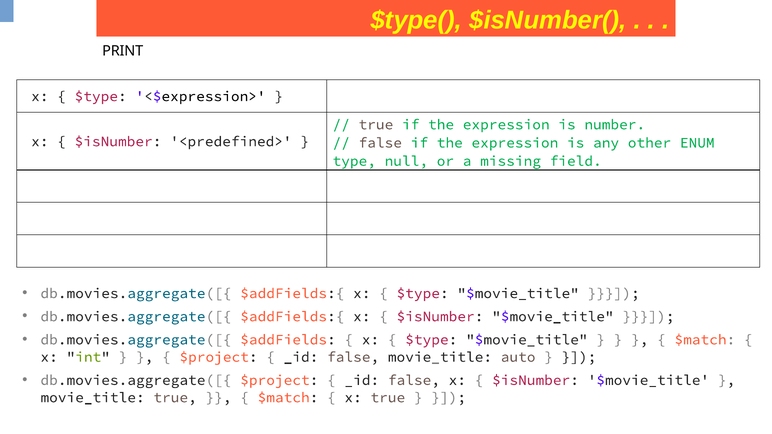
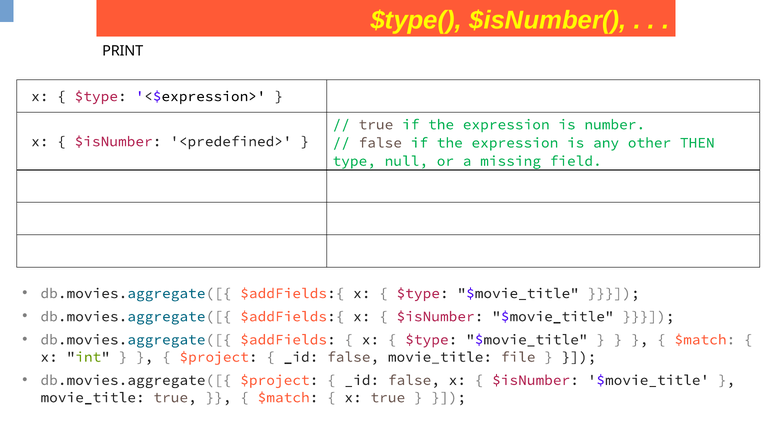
ENUM: ENUM -> THEN
auto: auto -> file
